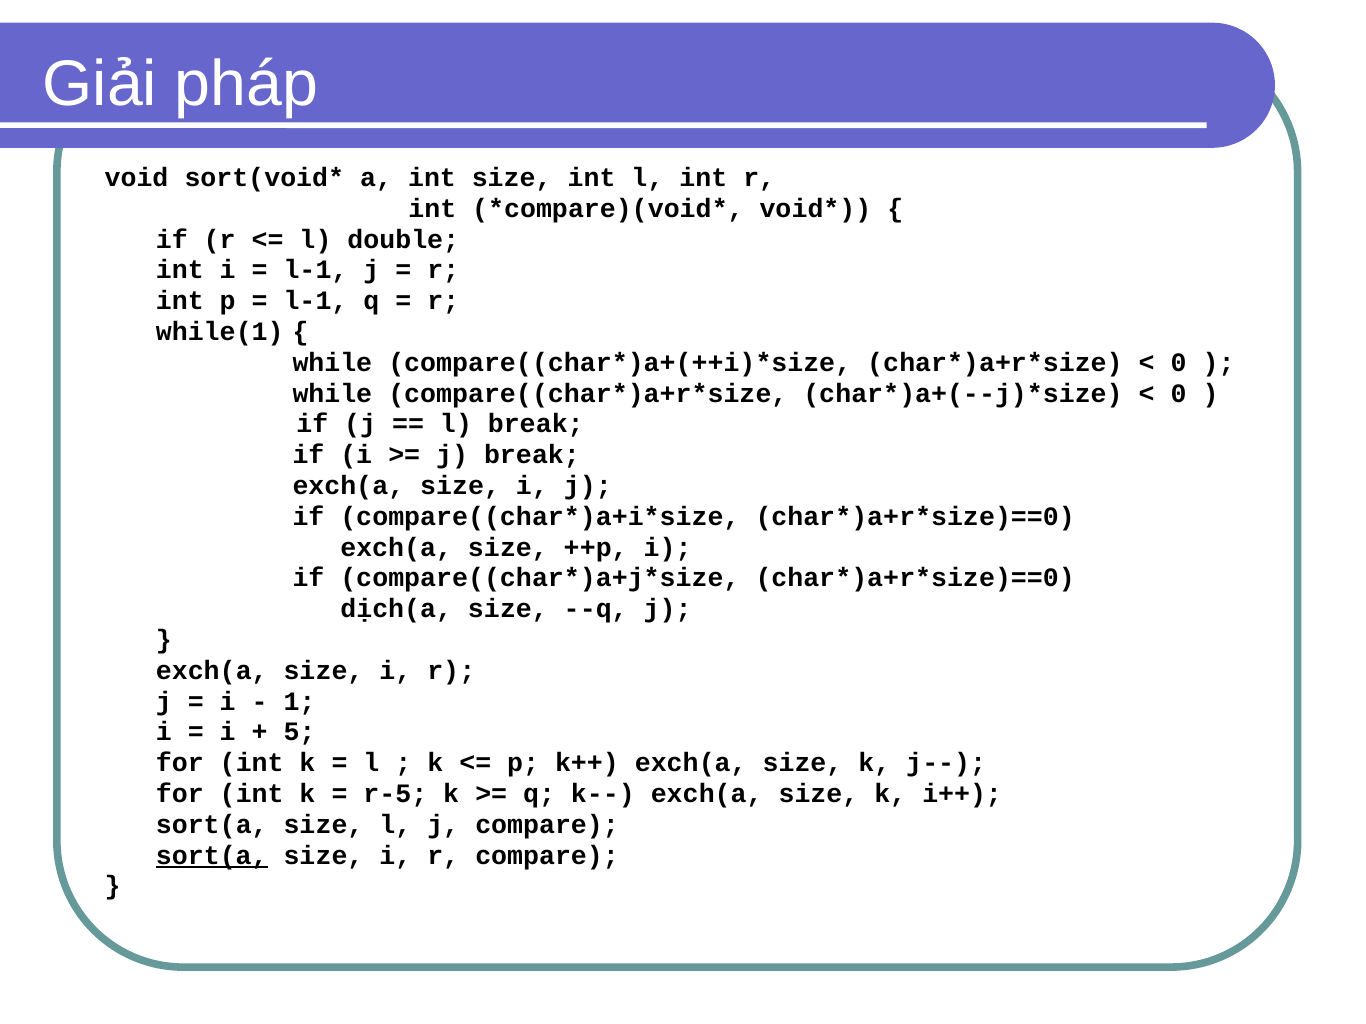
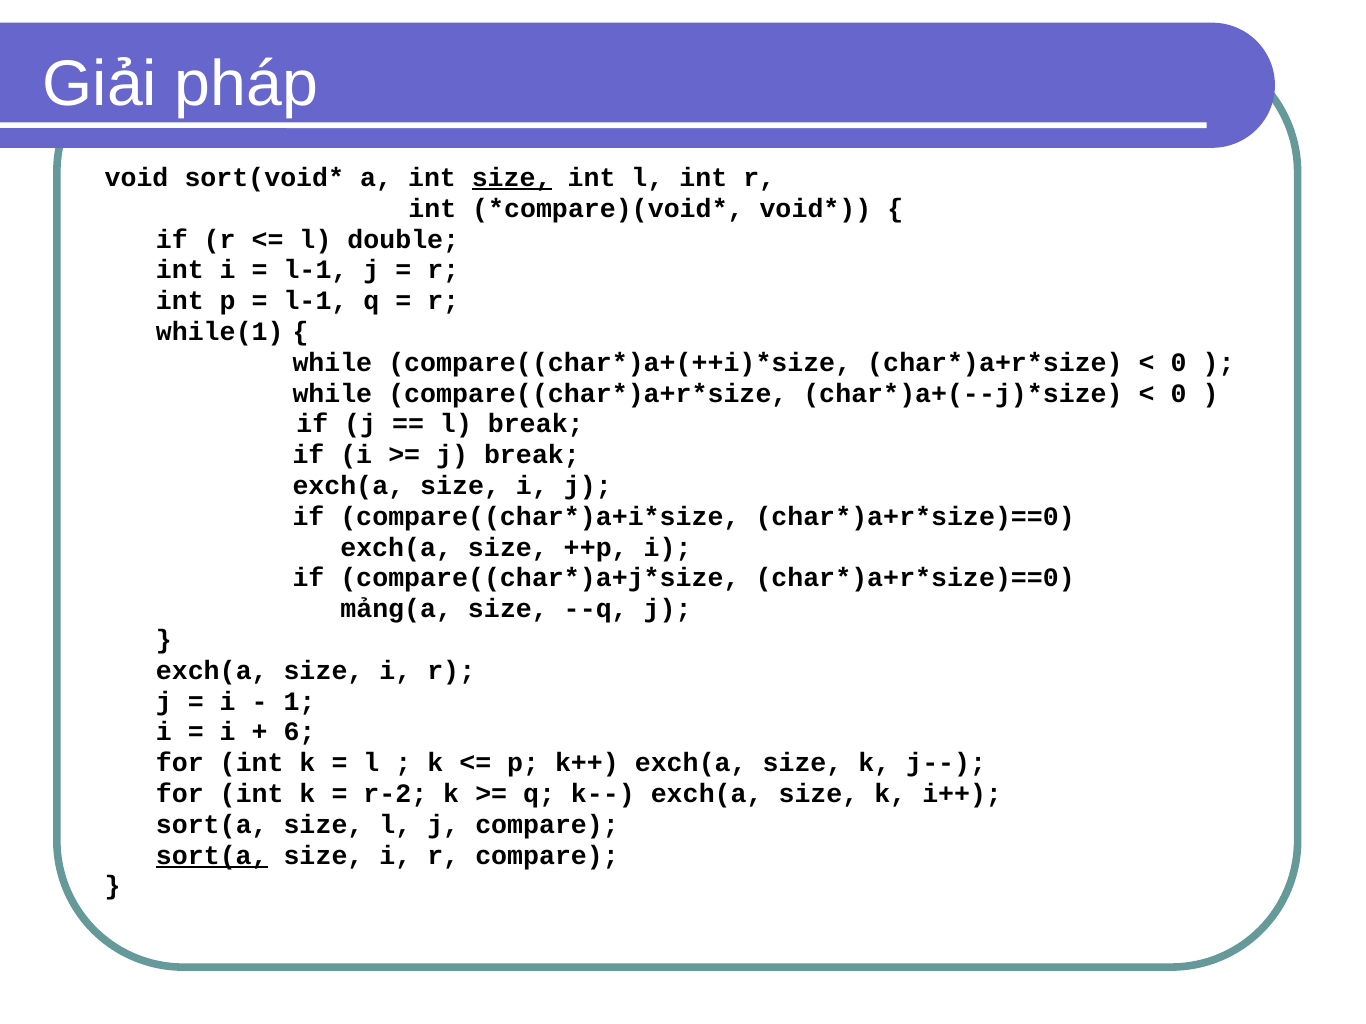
size at (512, 178) underline: none -> present
dịch(a: dịch(a -> mảng(a
5: 5 -> 6
r-5: r-5 -> r-2
